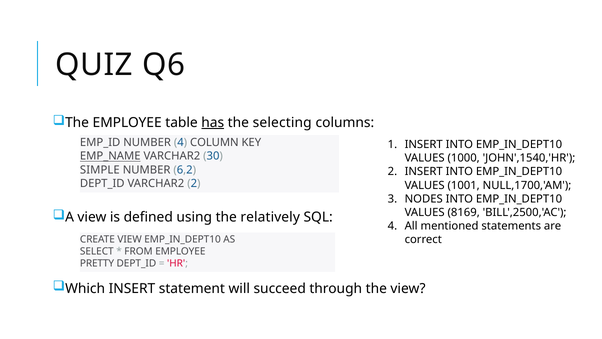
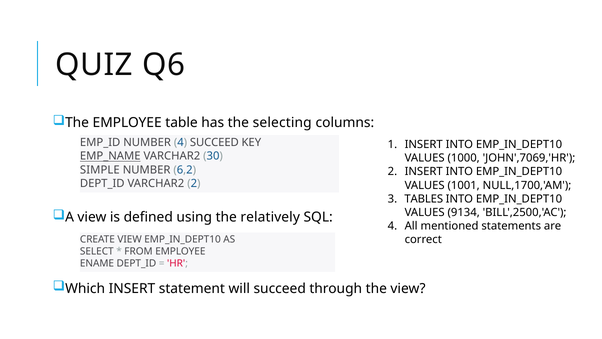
has underline: present -> none
4 COLUMN: COLUMN -> SUCCEED
JOHN',1540,'HR: JOHN',1540,'HR -> JOHN',7069,'HR
NODES: NODES -> TABLES
8169: 8169 -> 9134
PRETTY: PRETTY -> ENAME
